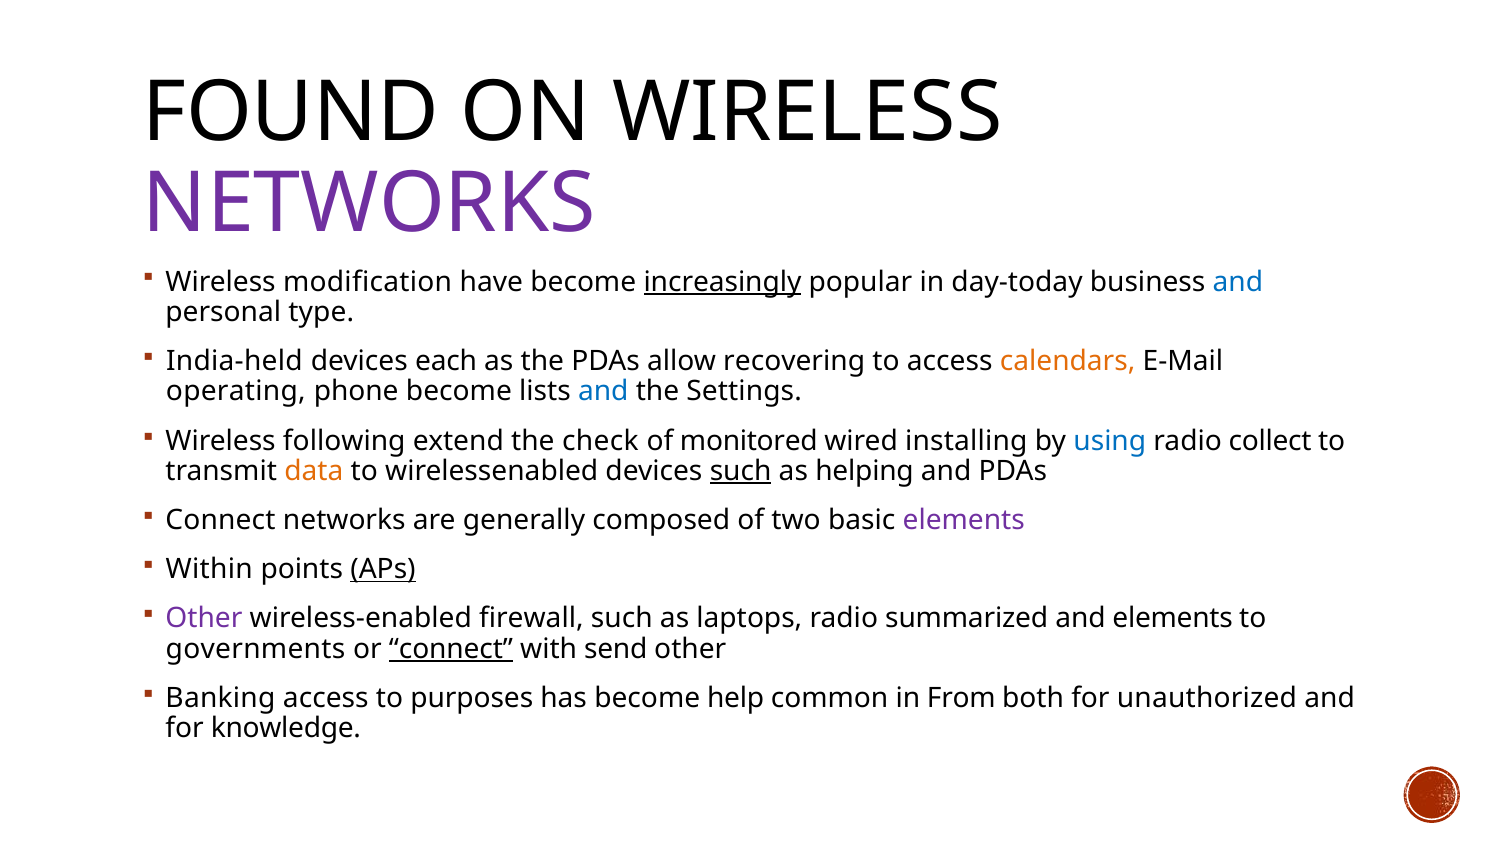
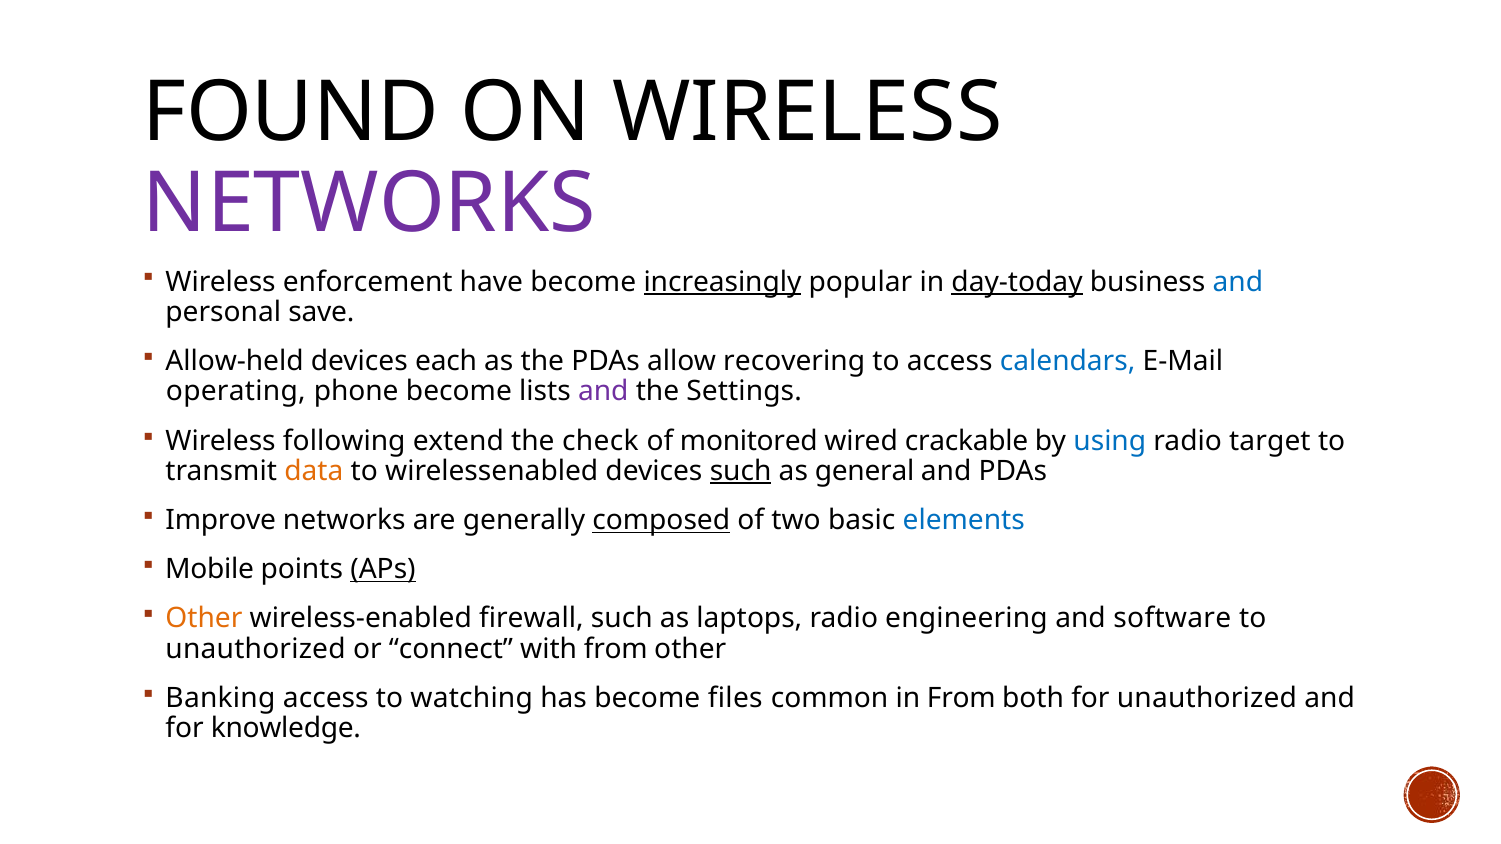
modification: modification -> enforcement
day-today underline: none -> present
type: type -> save
India-held: India-held -> Allow-held
calendars colour: orange -> blue
and at (603, 392) colour: blue -> purple
installing: installing -> crackable
collect: collect -> target
helping: helping -> general
Connect at (221, 521): Connect -> Improve
composed underline: none -> present
elements at (964, 521) colour: purple -> blue
Within: Within -> Mobile
Other at (204, 619) colour: purple -> orange
summarized: summarized -> engineering
and elements: elements -> software
governments at (256, 649): governments -> unauthorized
connect at (451, 649) underline: present -> none
with send: send -> from
purposes: purposes -> watching
help: help -> files
